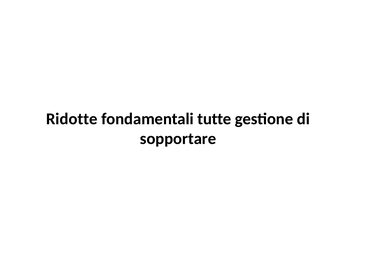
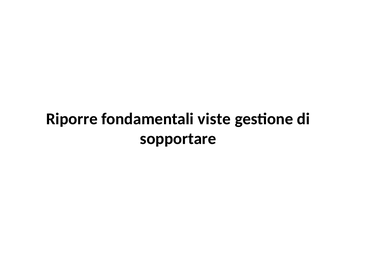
Ridotte: Ridotte -> Riporre
tutte: tutte -> viste
